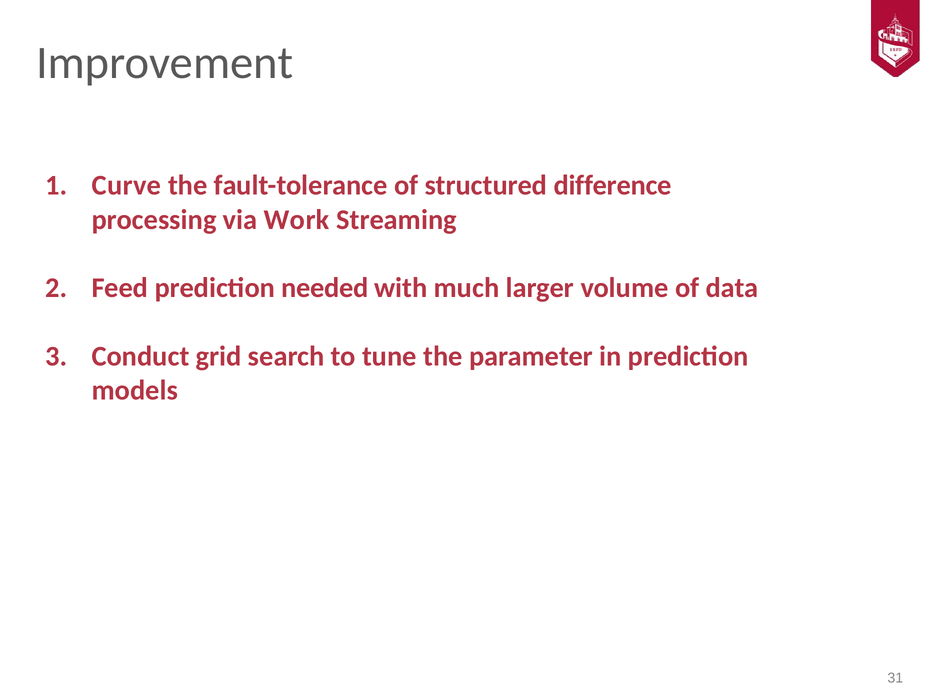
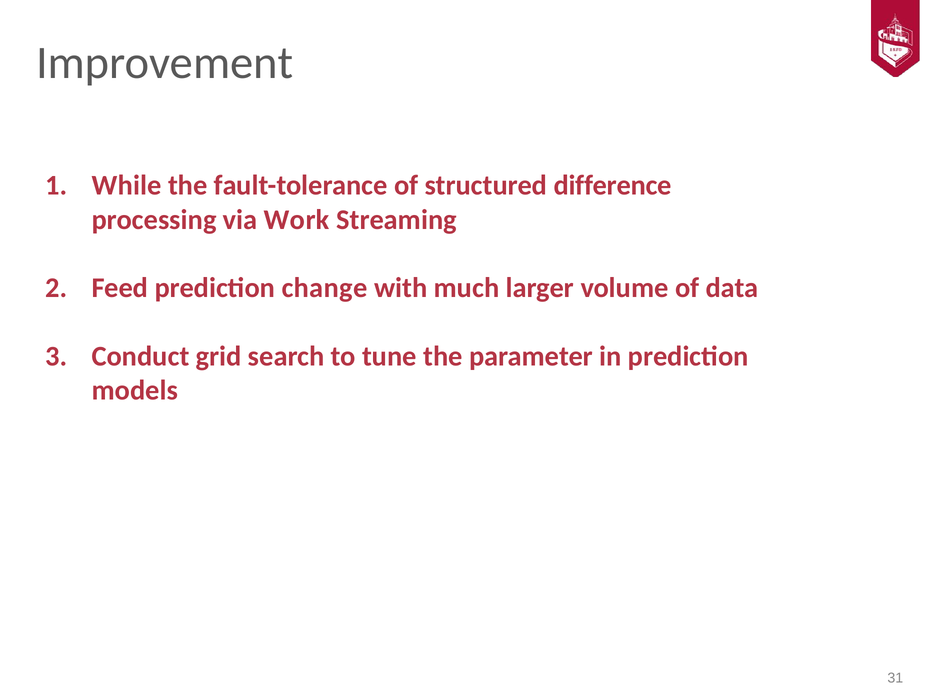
Curve: Curve -> While
needed: needed -> change
